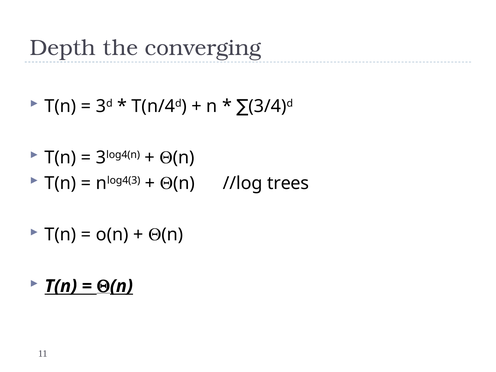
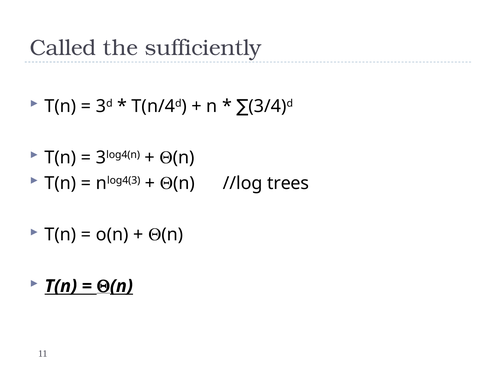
Depth: Depth -> Called
converging: converging -> sufficiently
